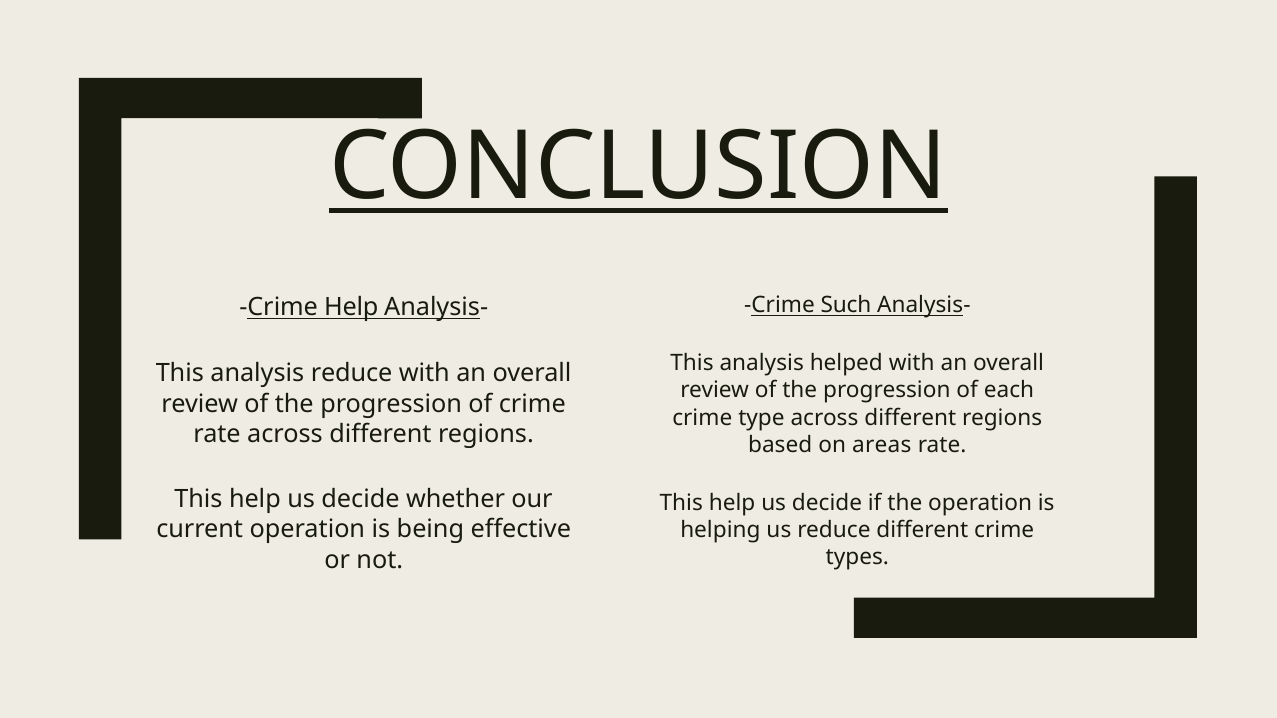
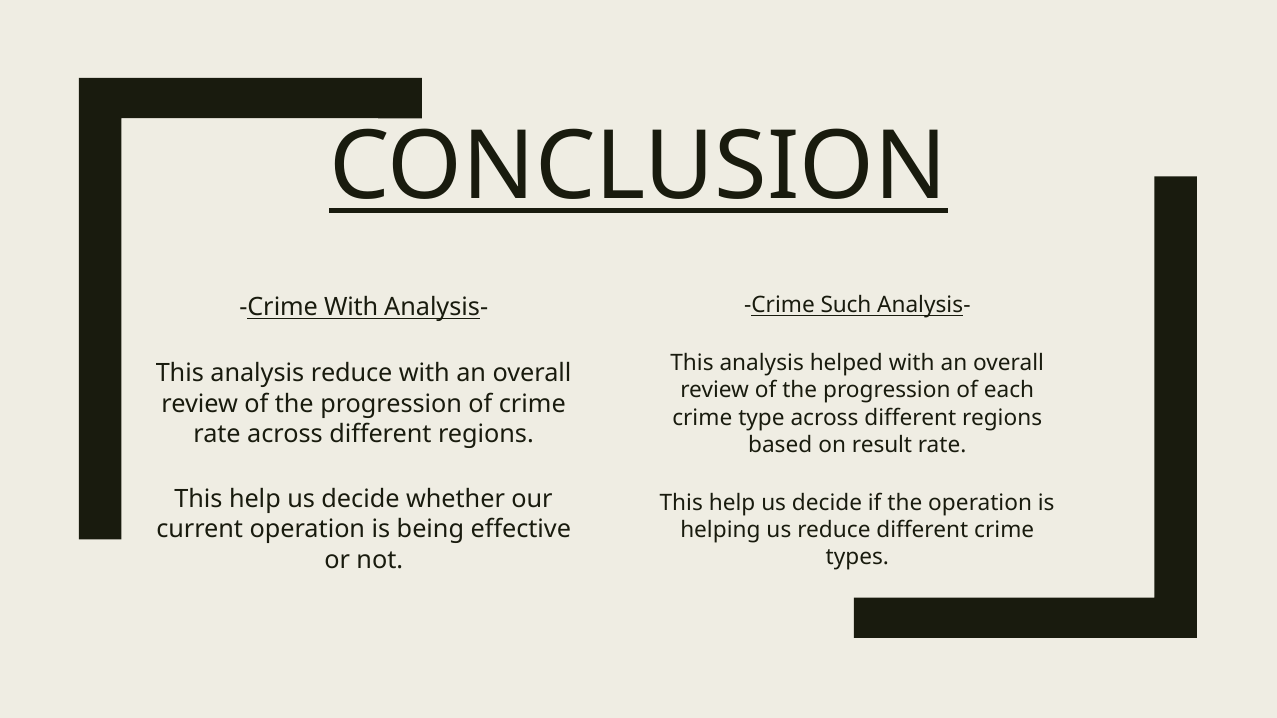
Crime Help: Help -> With
areas: areas -> result
